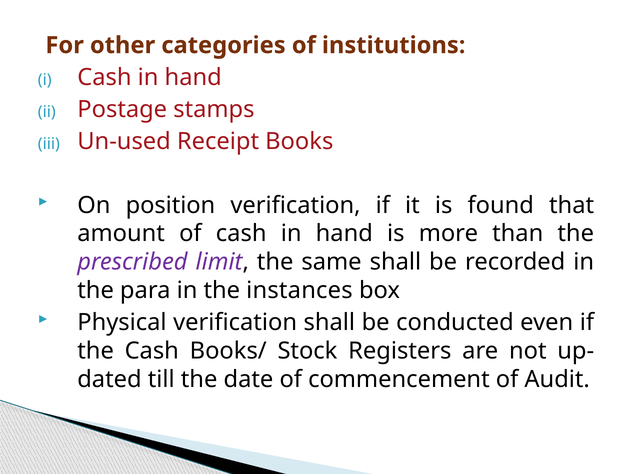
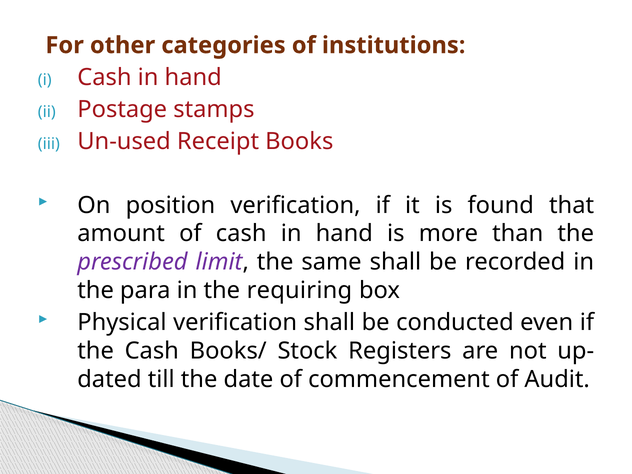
instances: instances -> requiring
